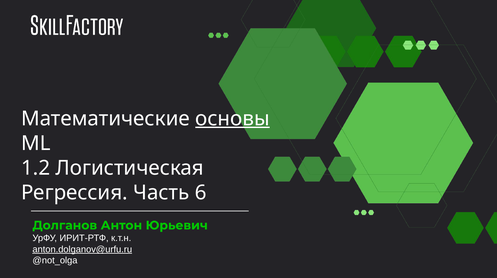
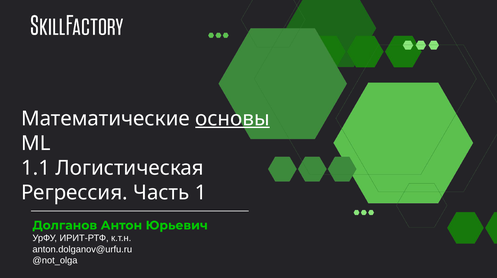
1.2: 1.2 -> 1.1
6: 6 -> 1
anton.dolganov@urfu.ru underline: present -> none
